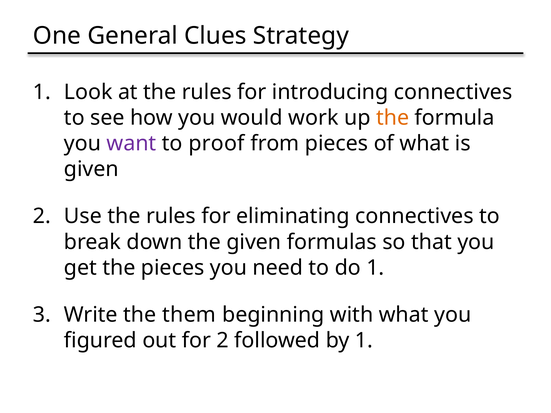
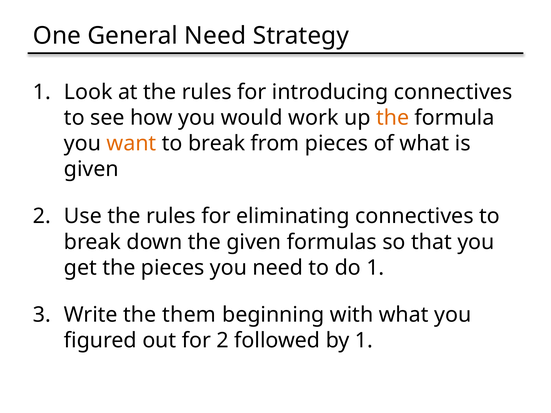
General Clues: Clues -> Need
want colour: purple -> orange
proof at (216, 143): proof -> break
